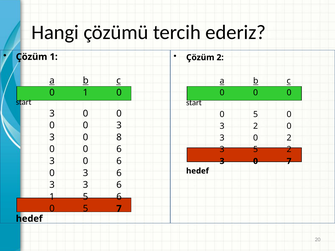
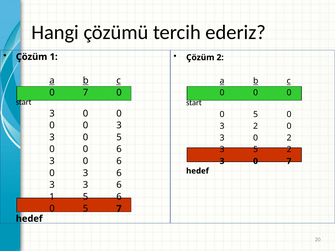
1 at (86, 93): 1 -> 7
3 0 8: 8 -> 5
